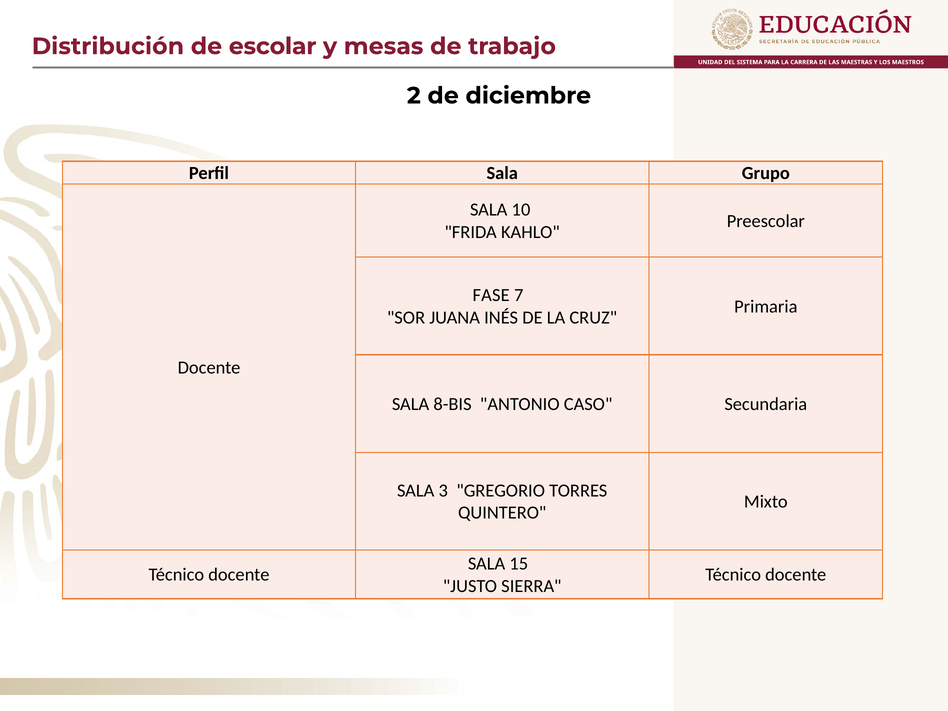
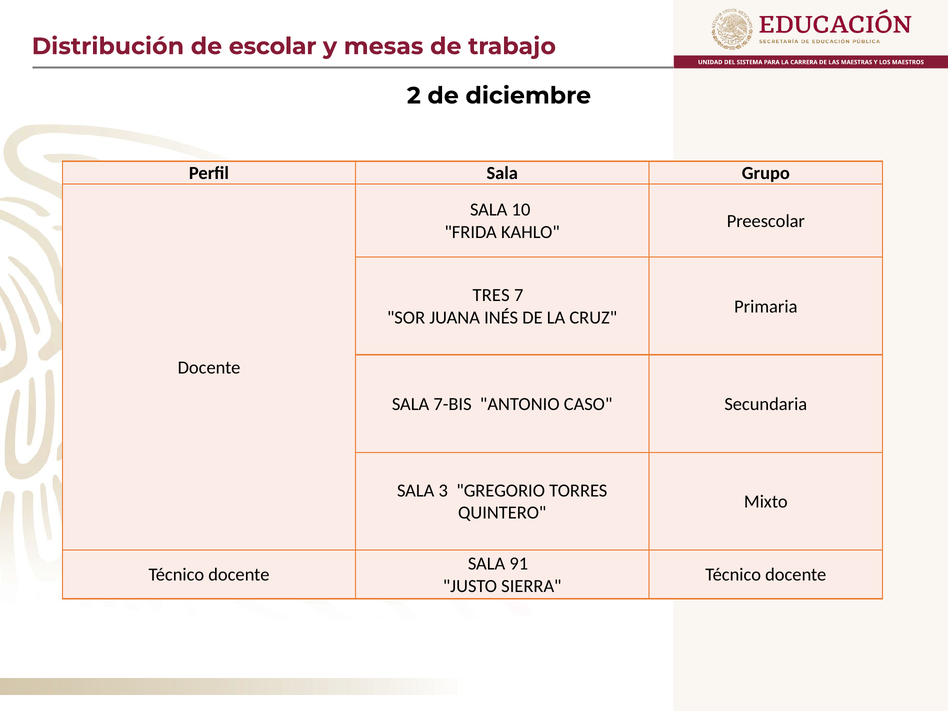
FASE: FASE -> TRES
8-BIS: 8-BIS -> 7-BIS
15: 15 -> 91
